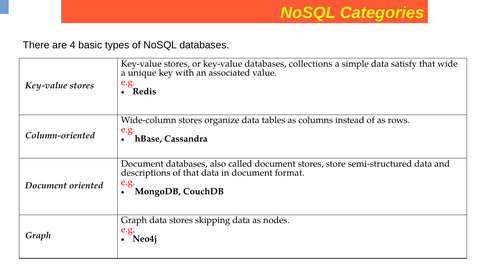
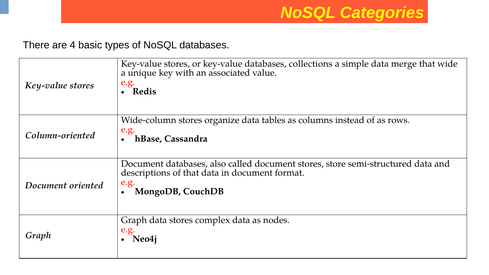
satisfy: satisfy -> merge
skipping: skipping -> complex
